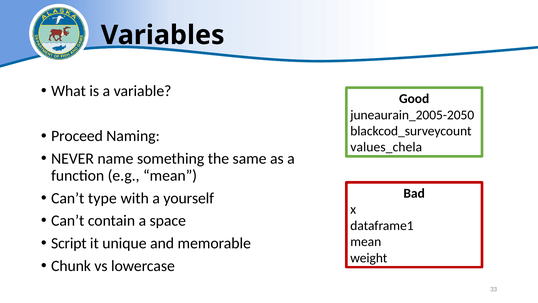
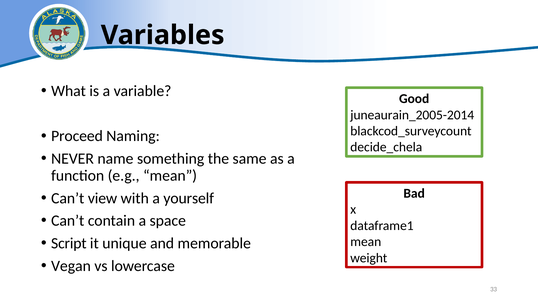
juneaurain_2005-2050: juneaurain_2005-2050 -> juneaurain_2005-2014
values_chela: values_chela -> decide_chela
type: type -> view
Chunk: Chunk -> Vegan
